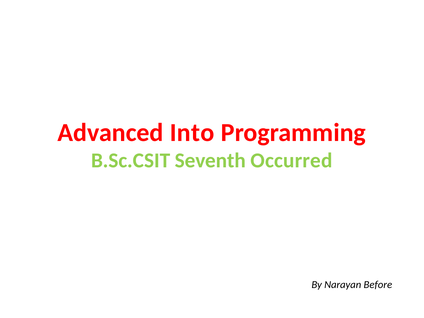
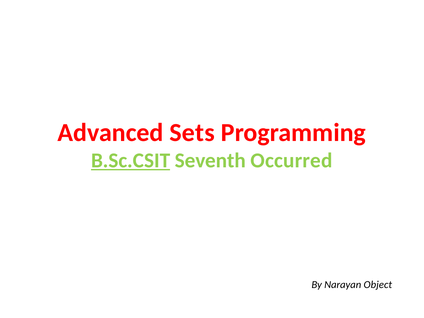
Into: Into -> Sets
B.Sc.CSIT underline: none -> present
Before: Before -> Object
